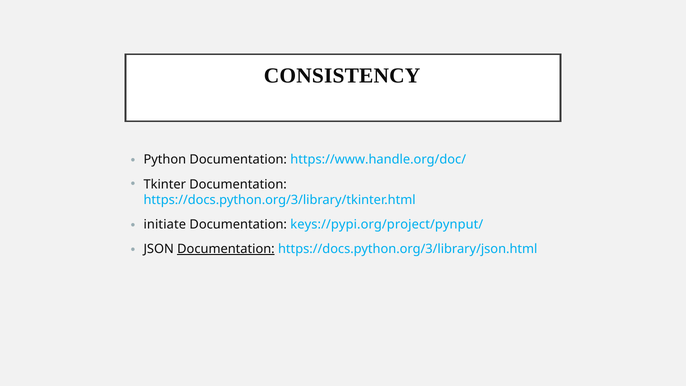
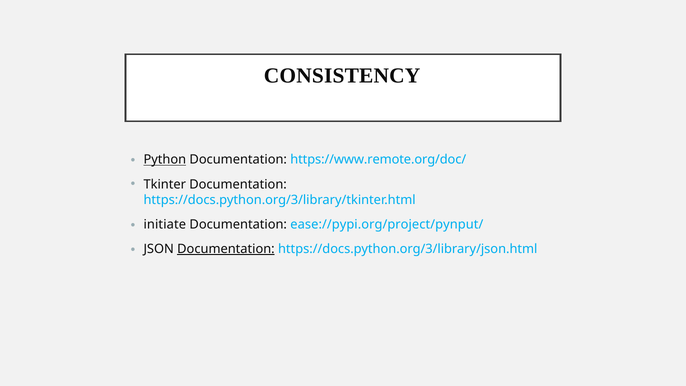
Python underline: none -> present
https://www.handle.org/doc/: https://www.handle.org/doc/ -> https://www.remote.org/doc/
keys://pypi.org/project/pynput/: keys://pypi.org/project/pynput/ -> ease://pypi.org/project/pynput/
